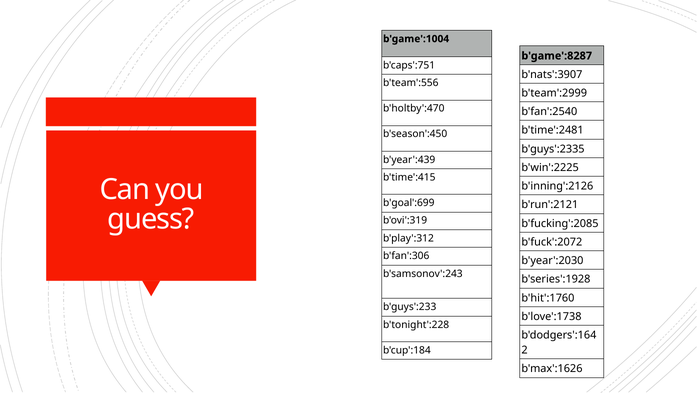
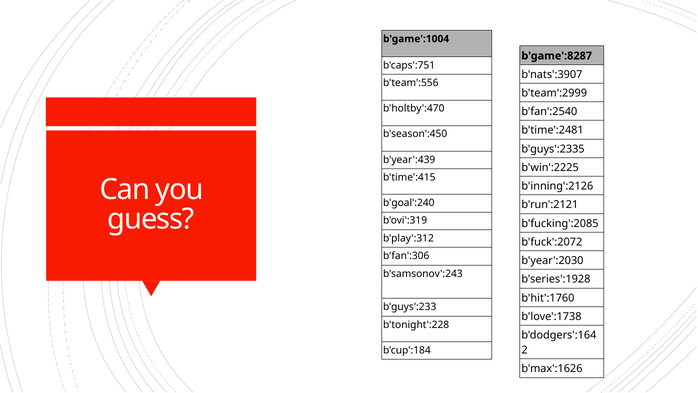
b'goal':699: b'goal':699 -> b'goal':240
